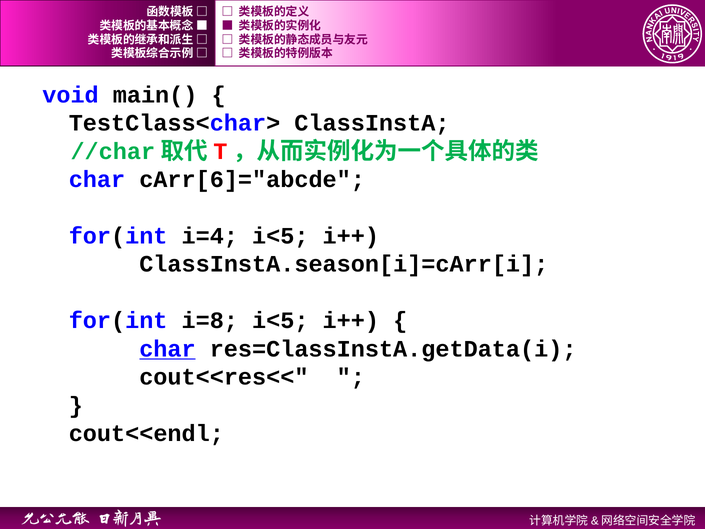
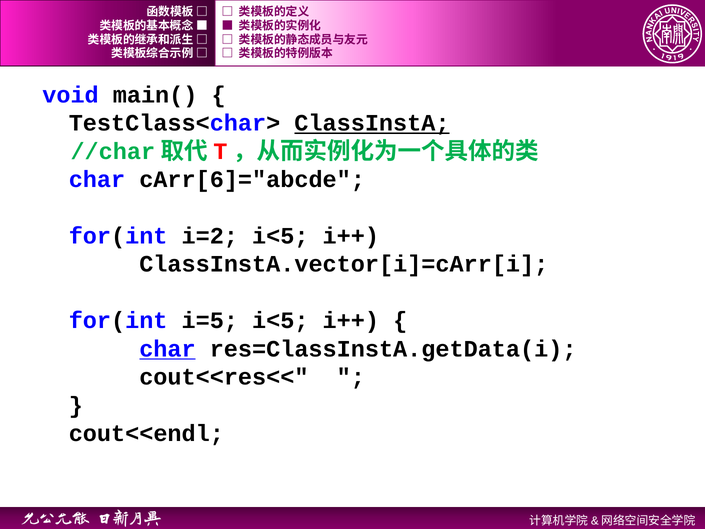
ClassInstA underline: none -> present
i=4: i=4 -> i=2
ClassInstA.season[i]=cArr[i: ClassInstA.season[i]=cArr[i -> ClassInstA.vector[i]=cArr[i
i=8: i=8 -> i=5
